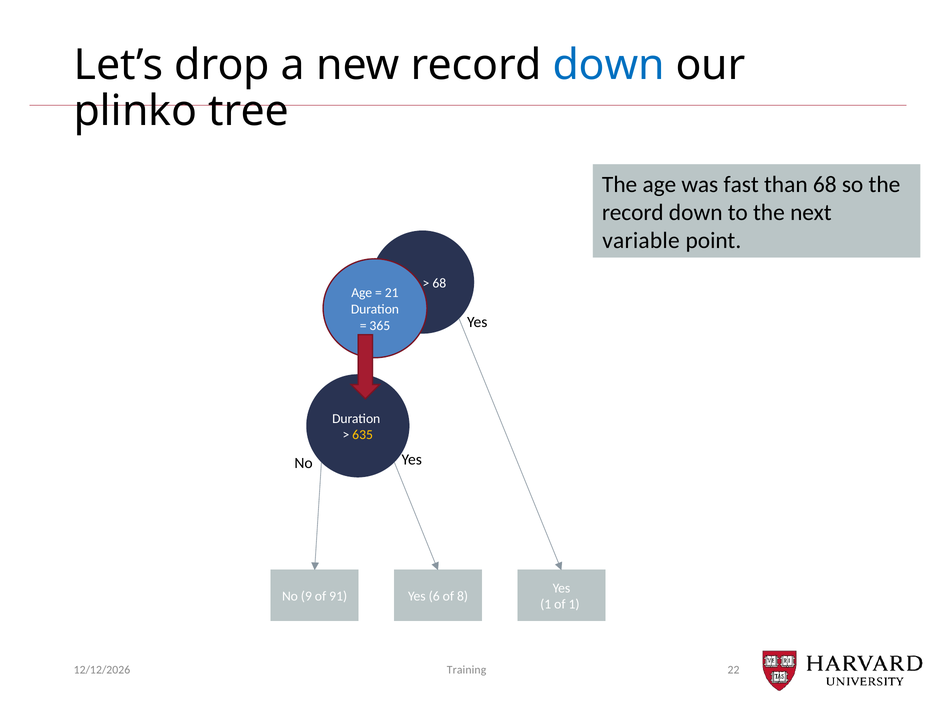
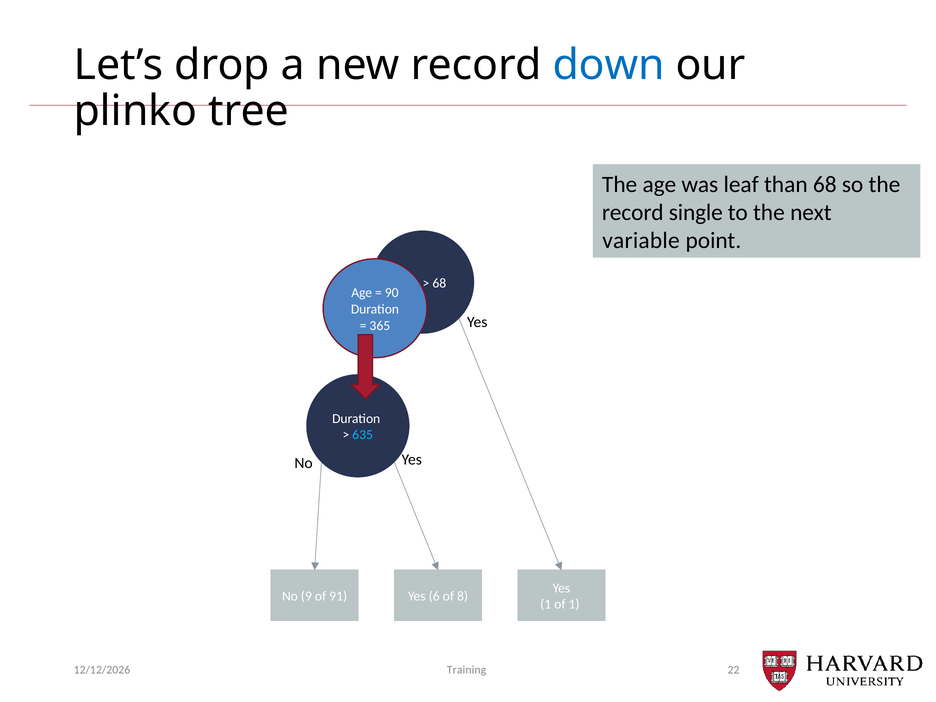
fast: fast -> leaf
down at (696, 213): down -> single
21: 21 -> 90
635 colour: yellow -> light blue
